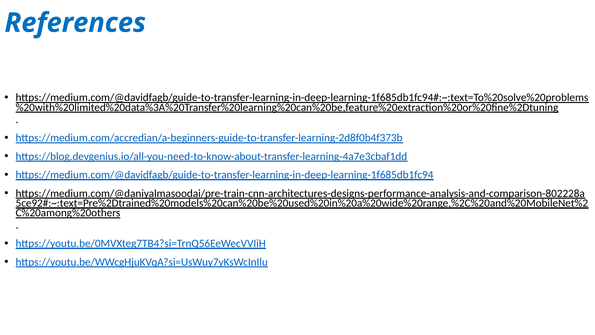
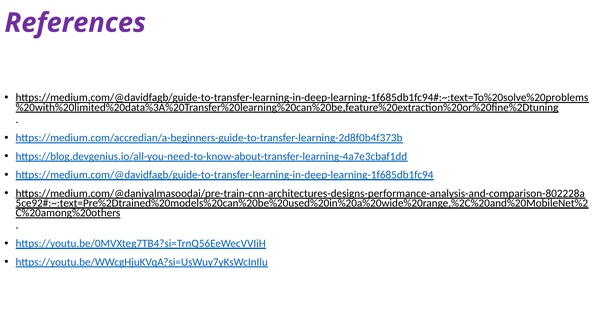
References colour: blue -> purple
